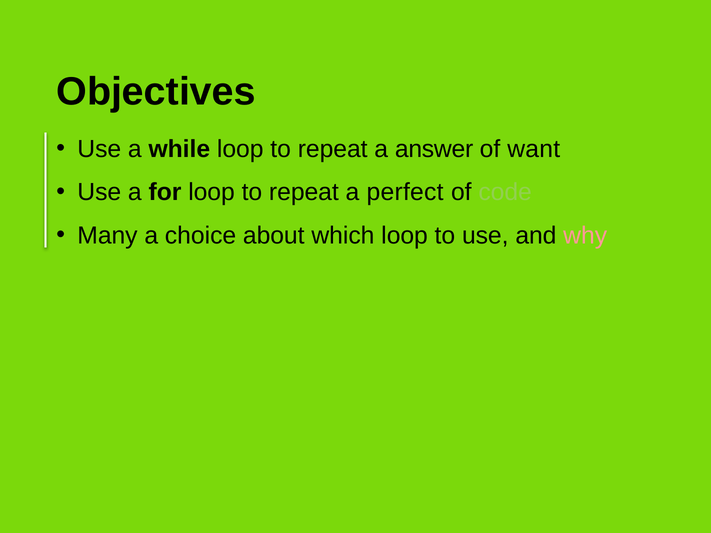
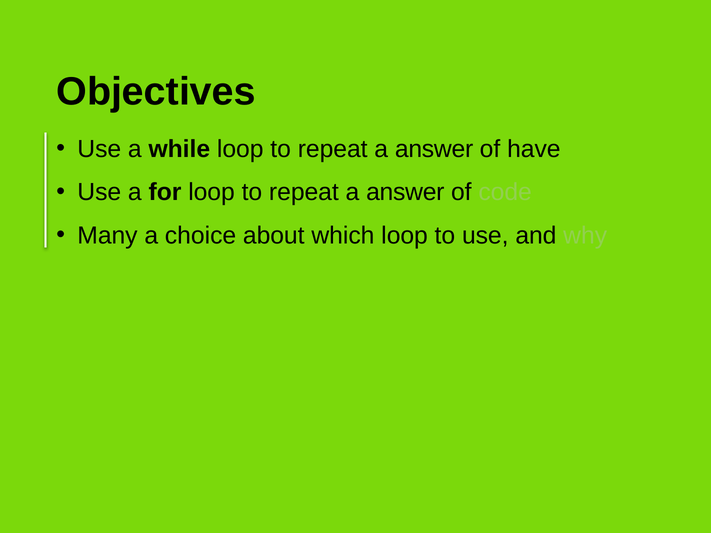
want: want -> have
perfect at (405, 192): perfect -> answer
why colour: pink -> light green
